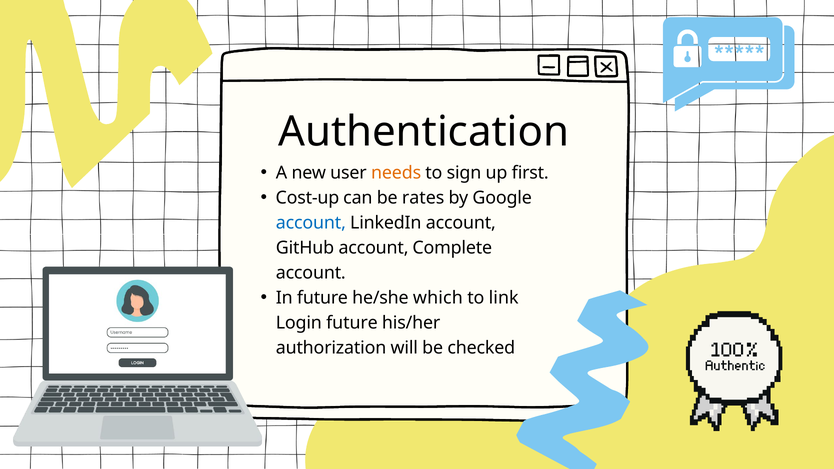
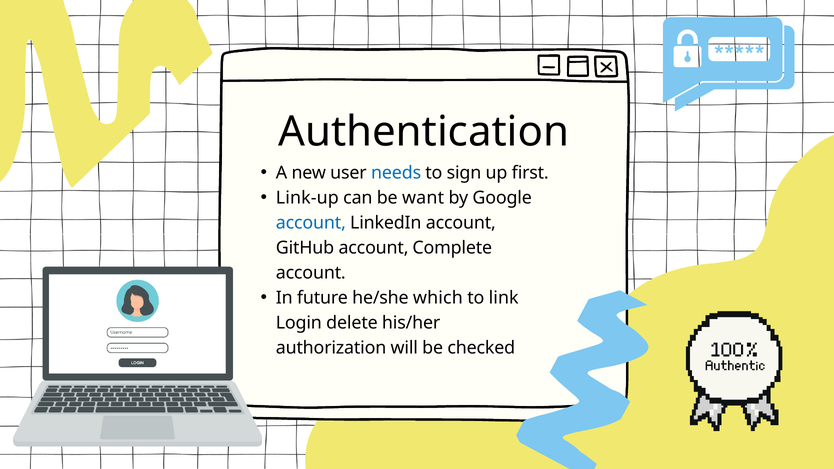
needs colour: orange -> blue
Cost-up: Cost-up -> Link-up
rates: rates -> want
Login future: future -> delete
